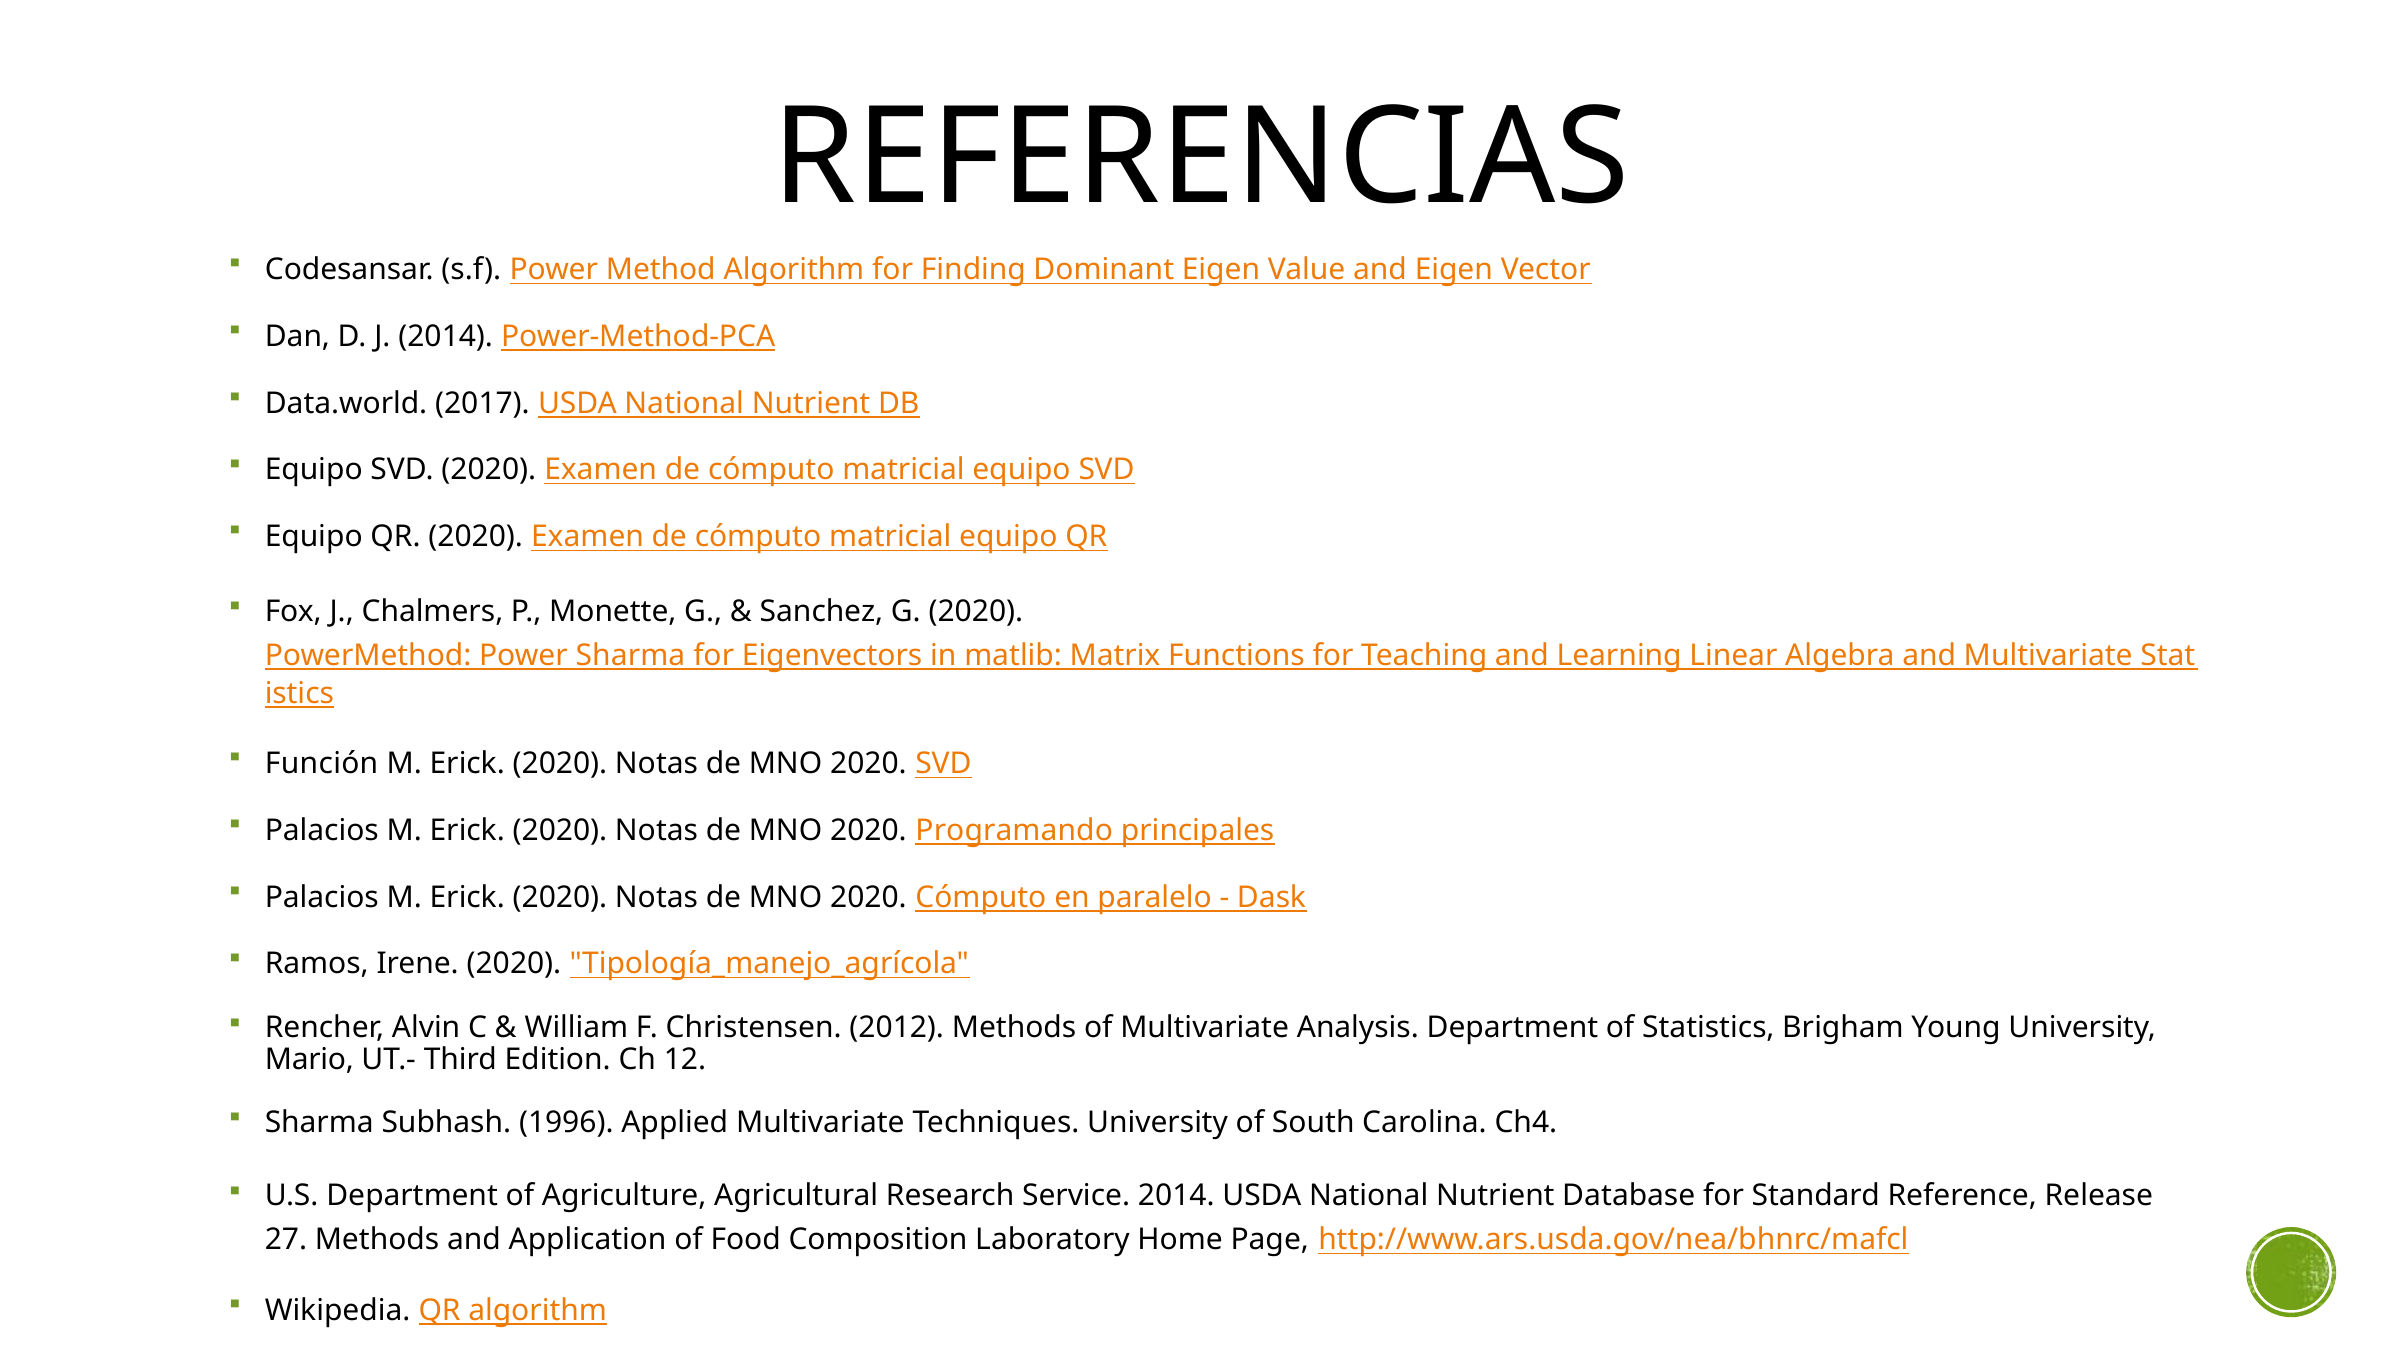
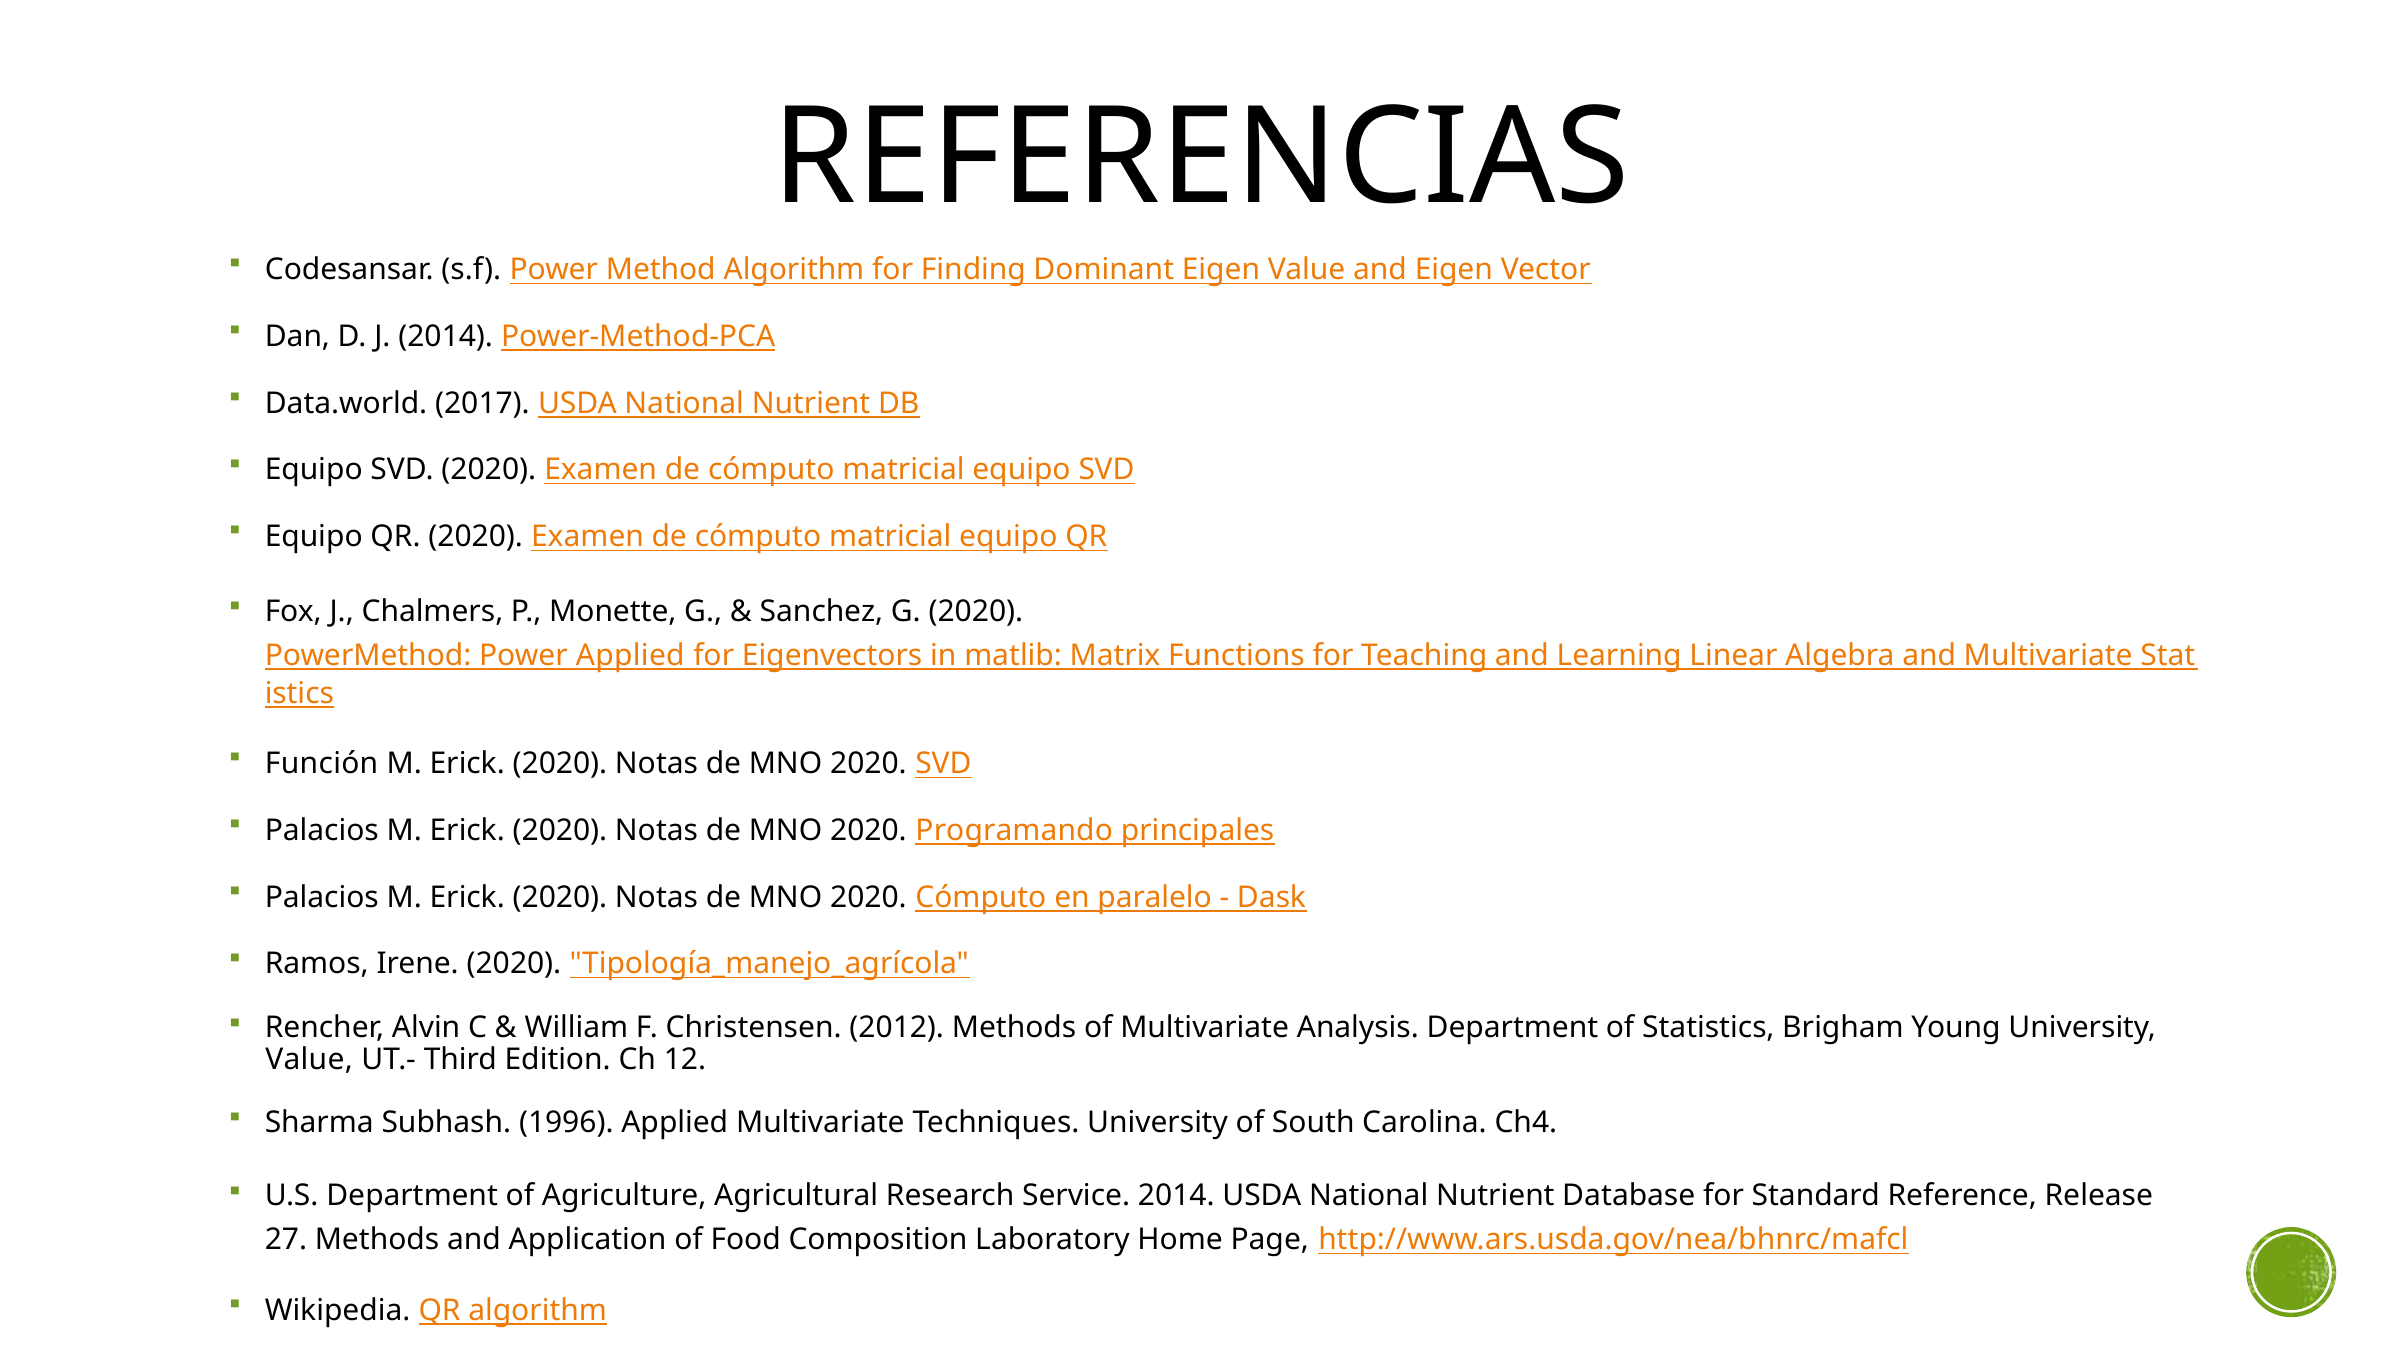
Power Sharma: Sharma -> Applied
Mario at (309, 1060): Mario -> Value
